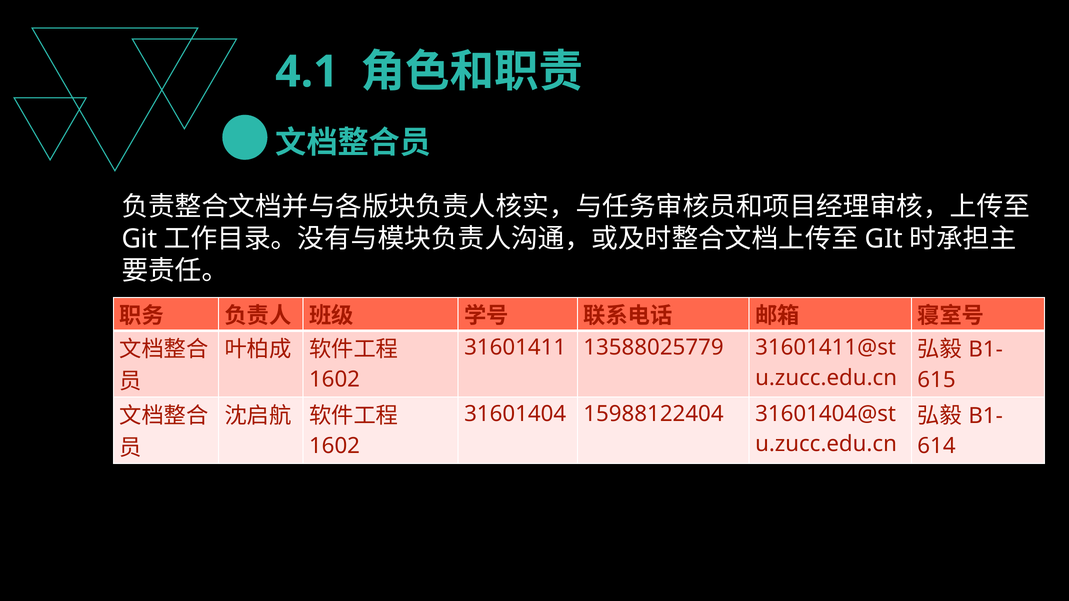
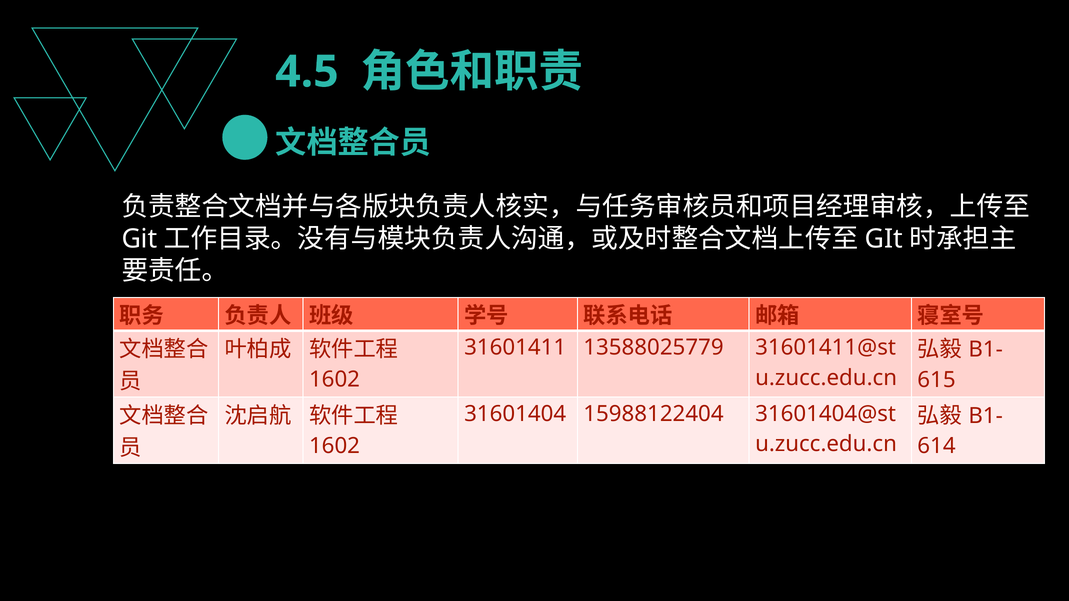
4.1: 4.1 -> 4.5
